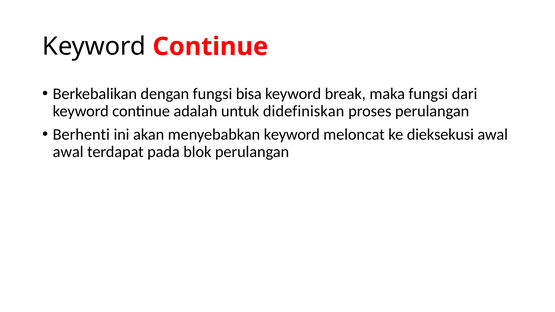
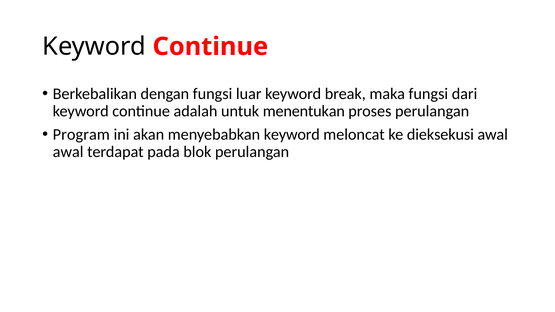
bisa: bisa -> luar
didefiniskan: didefiniskan -> menentukan
Berhenti: Berhenti -> Program
